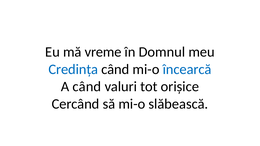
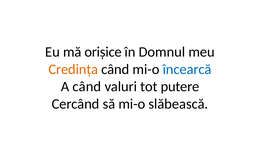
vreme: vreme -> orișice
Credința colour: blue -> orange
orișice: orișice -> putere
